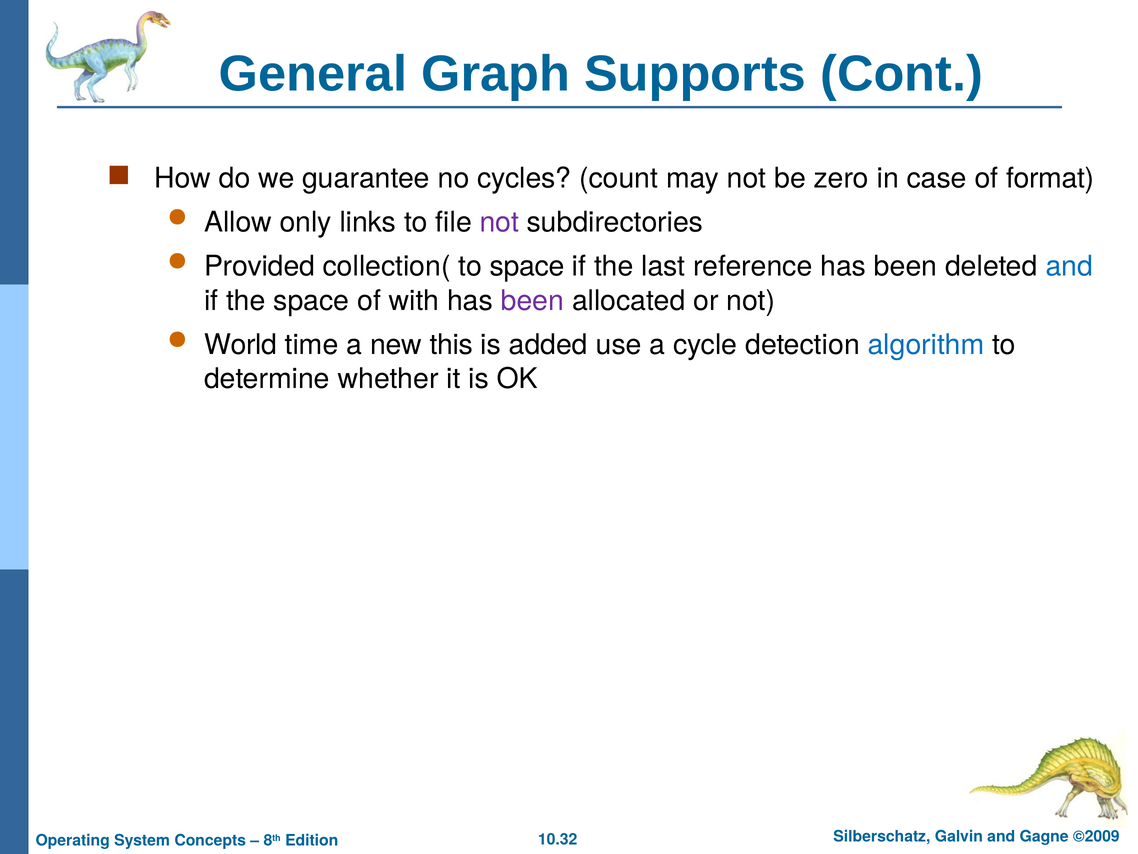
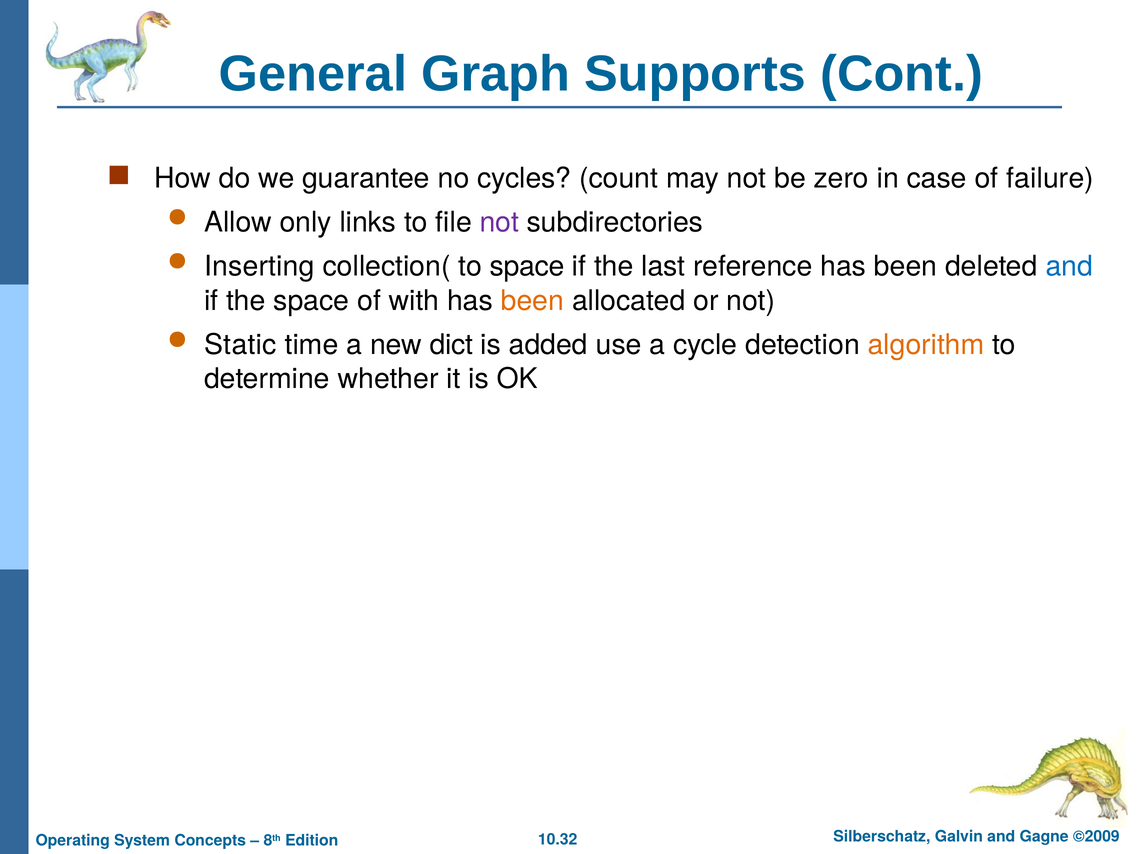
format: format -> failure
Provided: Provided -> Inserting
been at (532, 301) colour: purple -> orange
World: World -> Static
this: this -> dict
algorithm colour: blue -> orange
